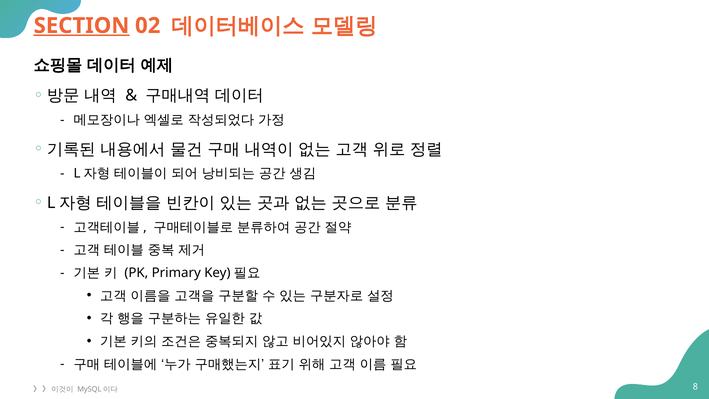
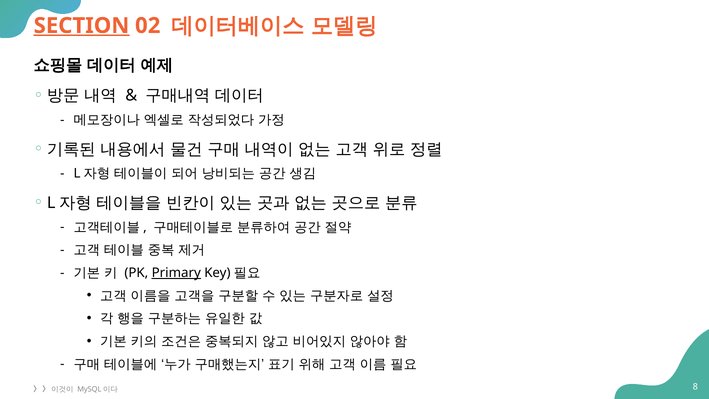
Primary underline: none -> present
